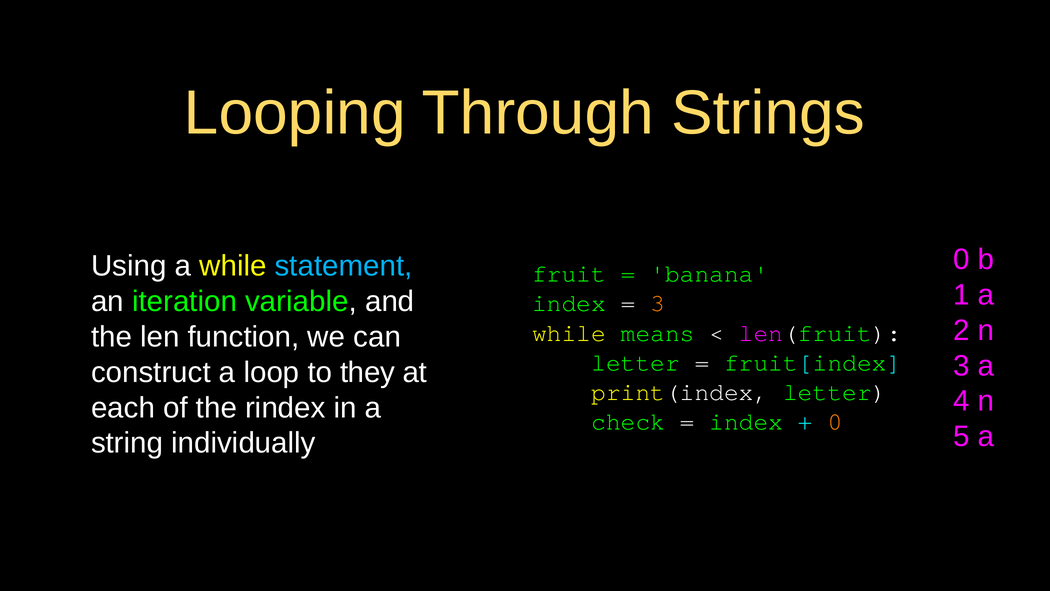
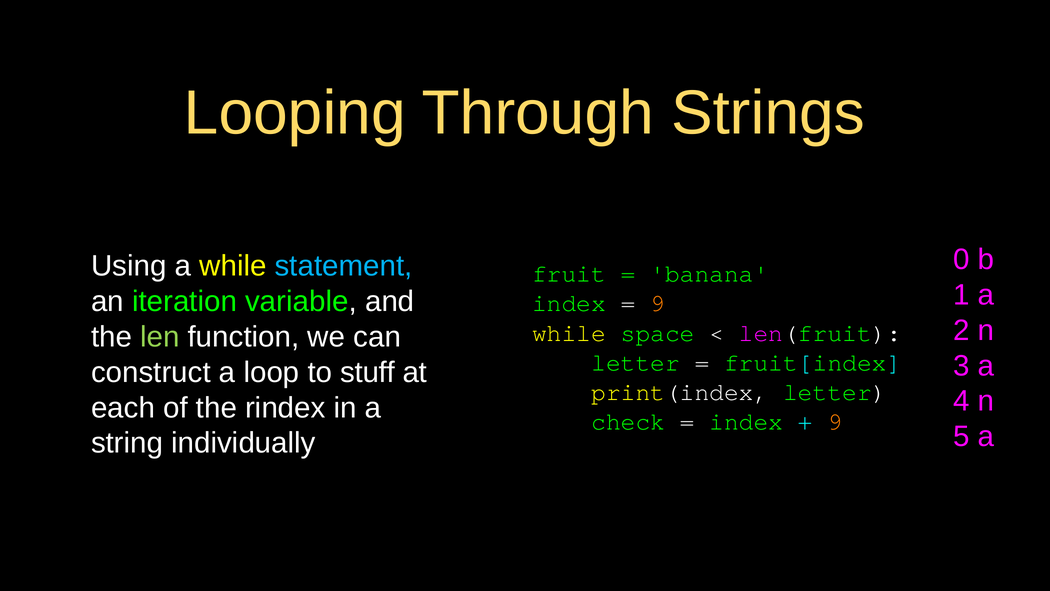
3 at (658, 303): 3 -> 9
means: means -> space
len colour: white -> light green
they: they -> stuff
0 at (835, 421): 0 -> 9
